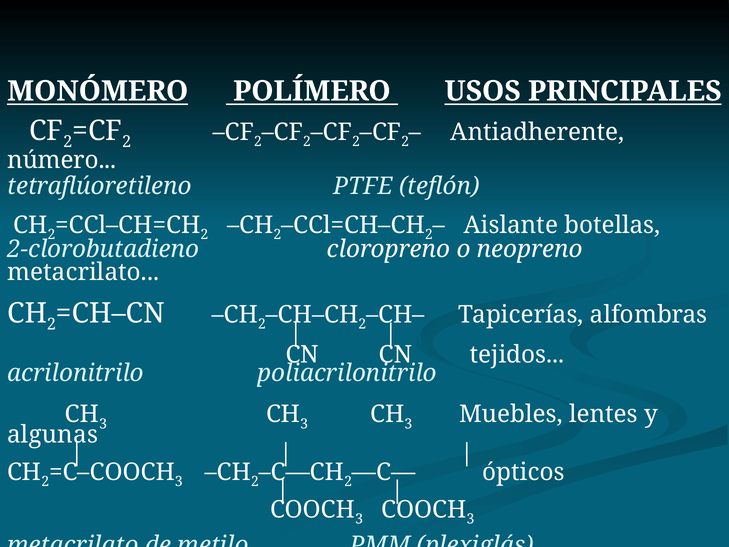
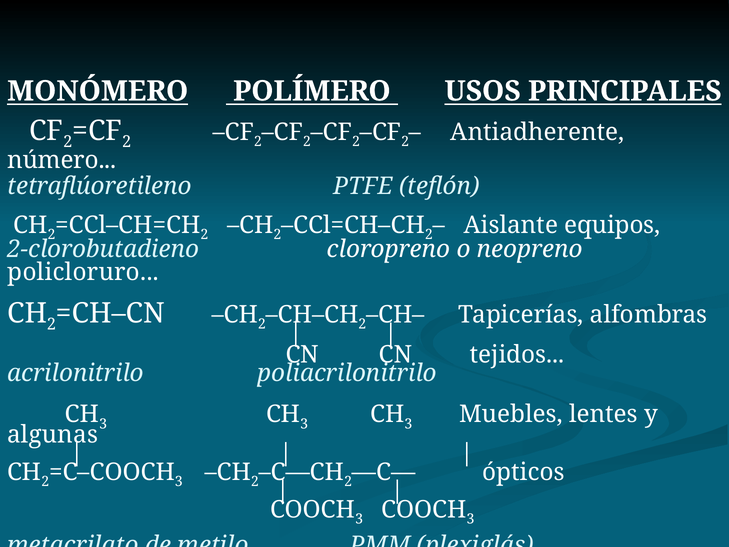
botellas: botellas -> equipos
metacrilato at (83, 272): metacrilato -> policloruro
